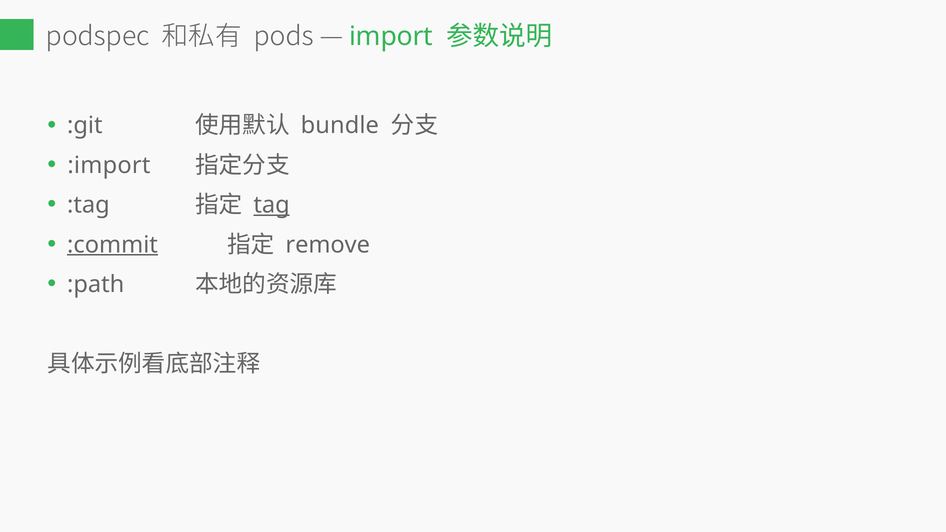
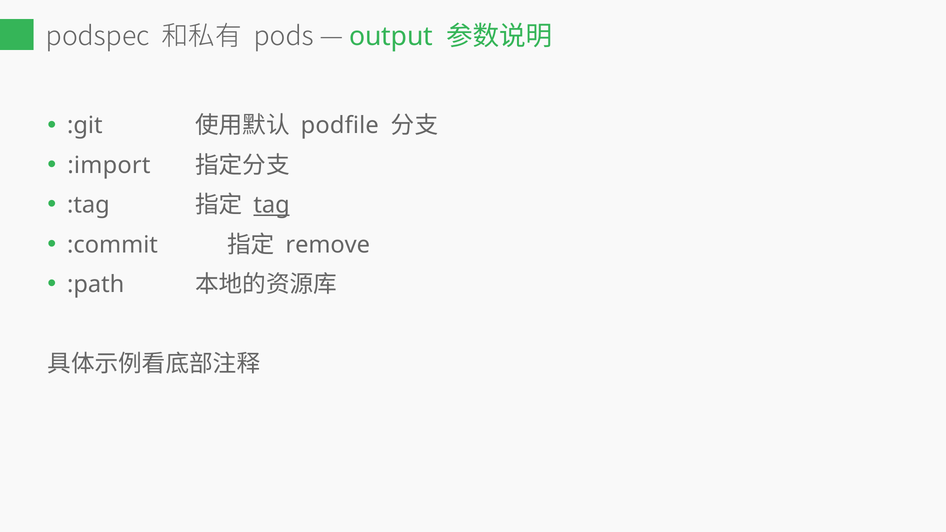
import: import -> output
bundle: bundle -> podfile
:commit underline: present -> none
